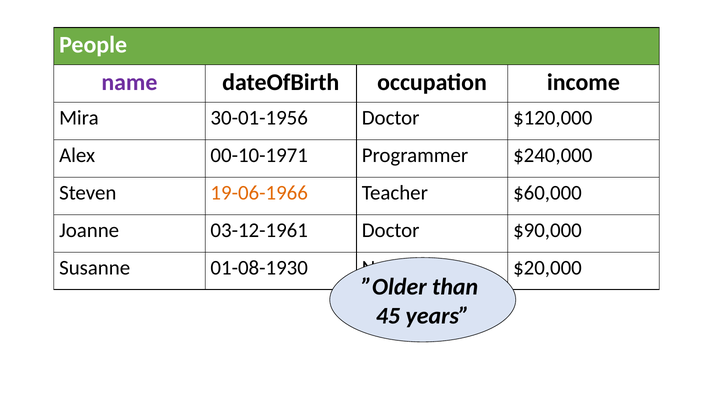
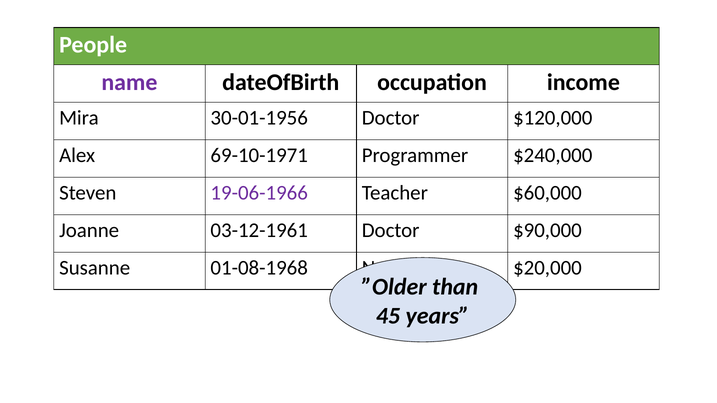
00-10-1971: 00-10-1971 -> 69-10-1971
19-06-1966 colour: orange -> purple
01-08-1930: 01-08-1930 -> 01-08-1968
